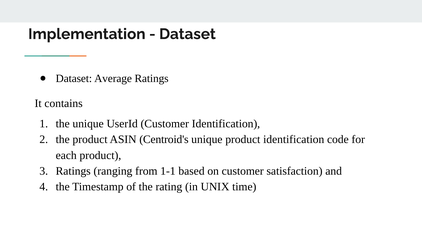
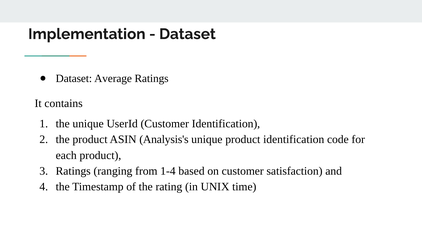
Centroid's: Centroid's -> Analysis's
1-1: 1-1 -> 1-4
